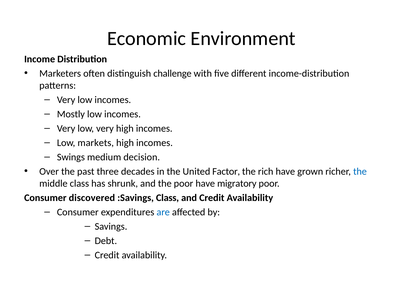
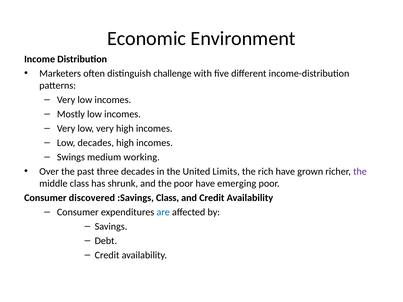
Low markets: markets -> decades
decision: decision -> working
Factor: Factor -> Limits
the at (360, 172) colour: blue -> purple
migratory: migratory -> emerging
